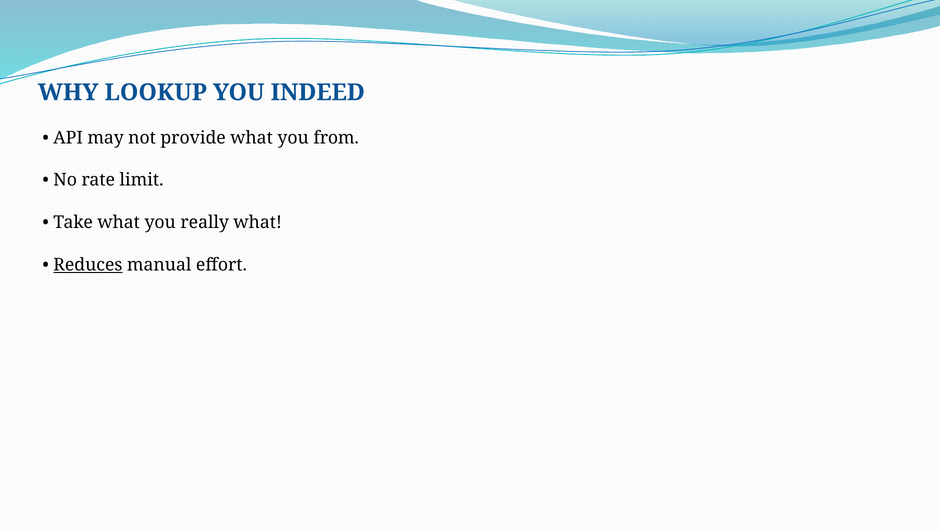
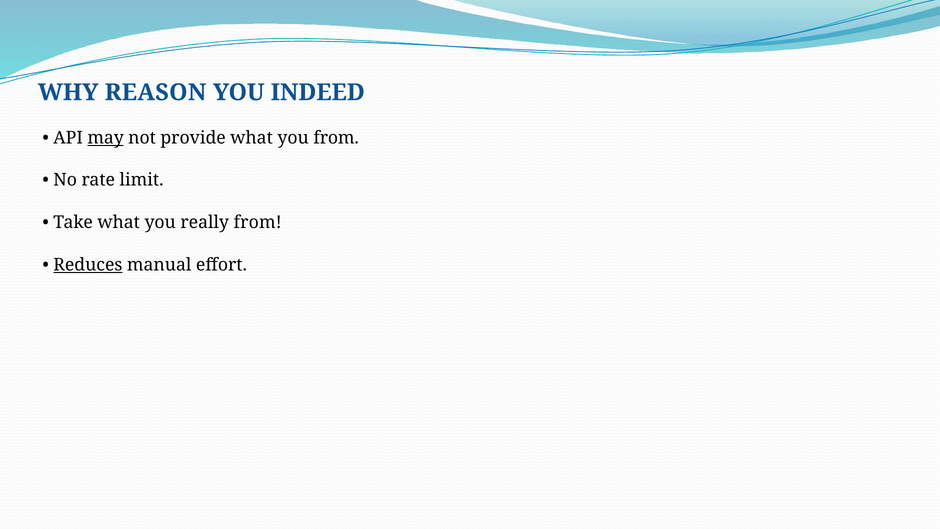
LOOKUP: LOOKUP -> REASON
may underline: none -> present
really what: what -> from
